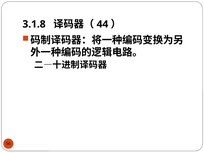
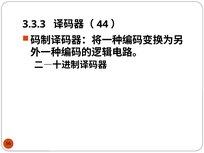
3.1.8: 3.1.8 -> 3.3.3
